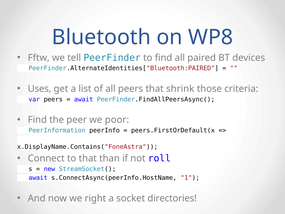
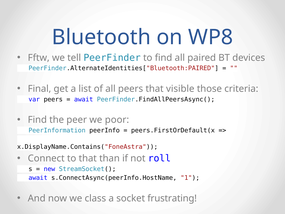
Uses: Uses -> Final
shrink: shrink -> visible
right: right -> class
directories: directories -> frustrating
